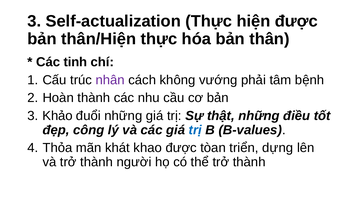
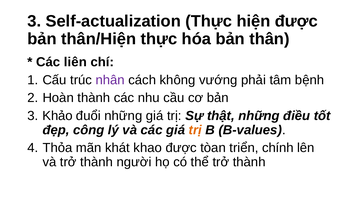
tinh: tinh -> liên
trị at (195, 130) colour: blue -> orange
dựng: dựng -> chính
